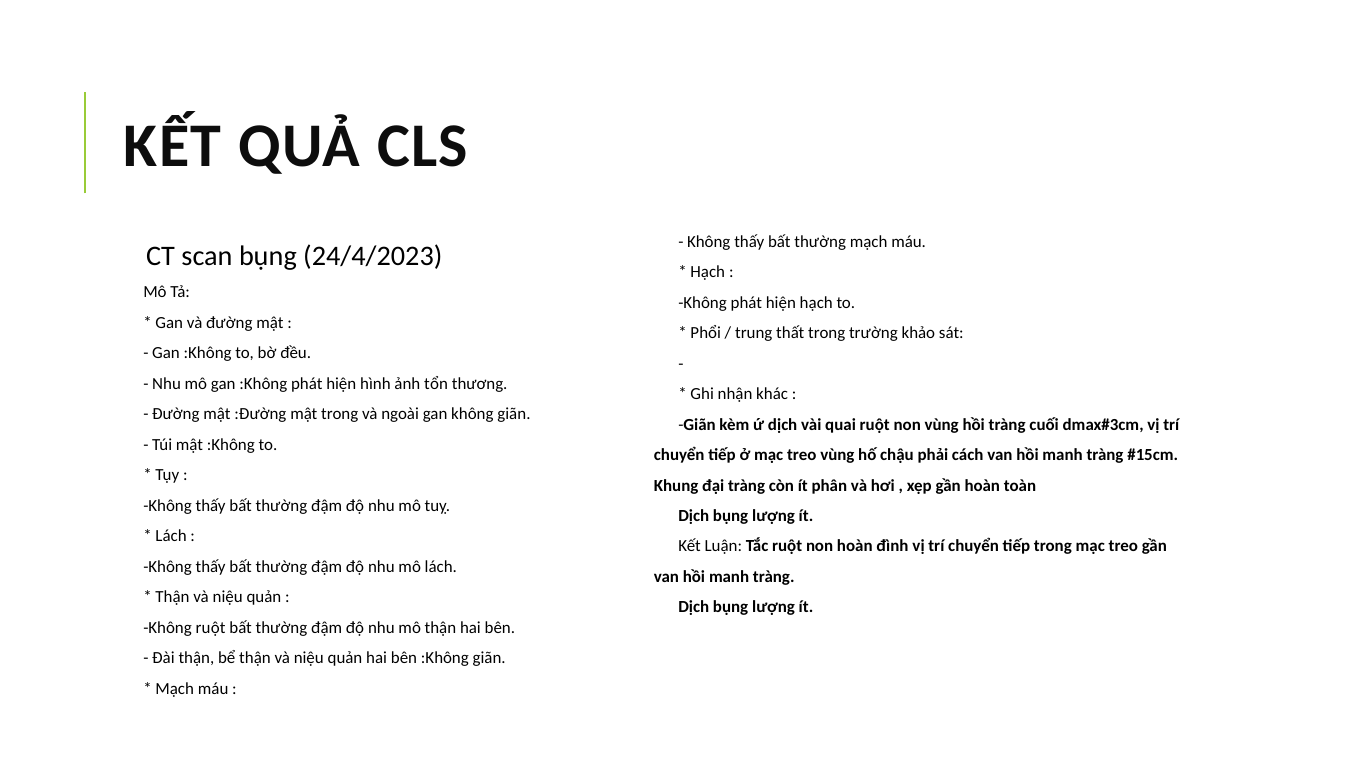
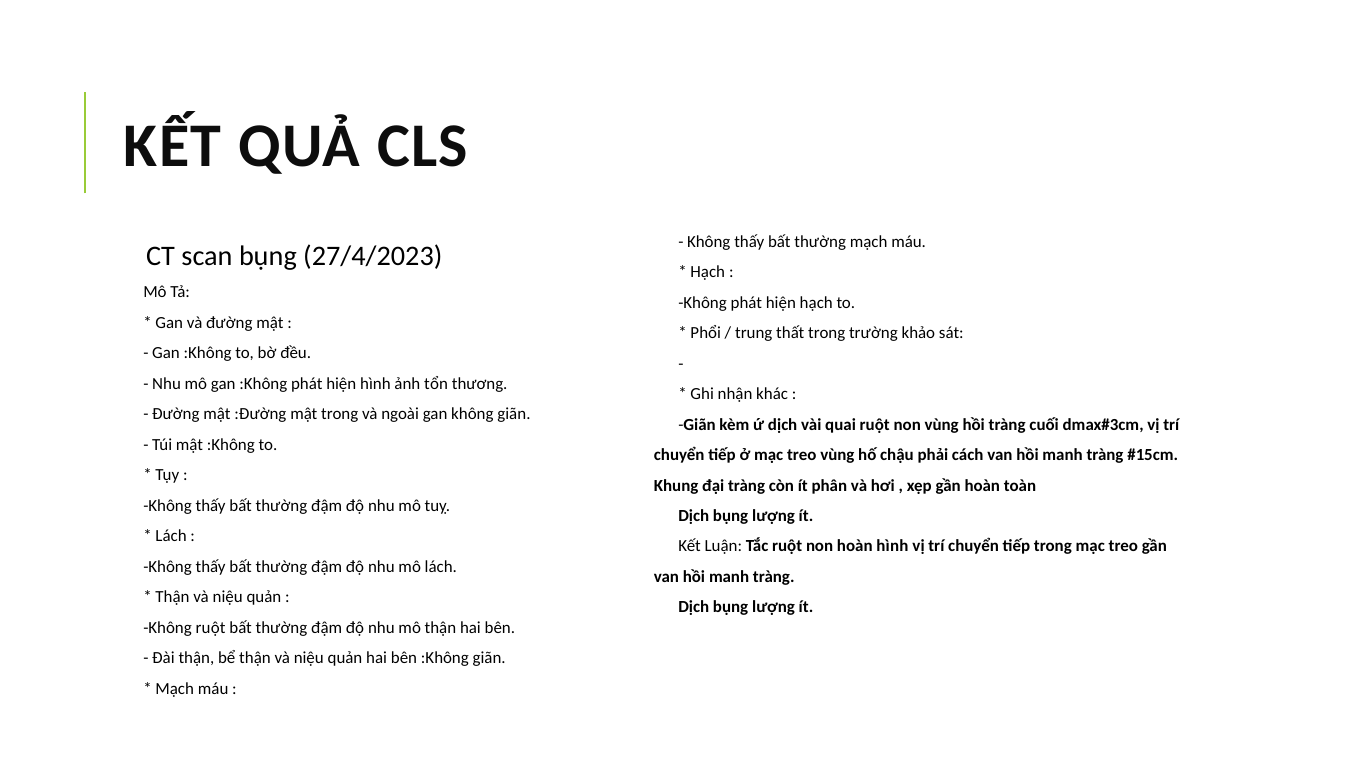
24/4/2023: 24/4/2023 -> 27/4/2023
hoàn đình: đình -> hình
